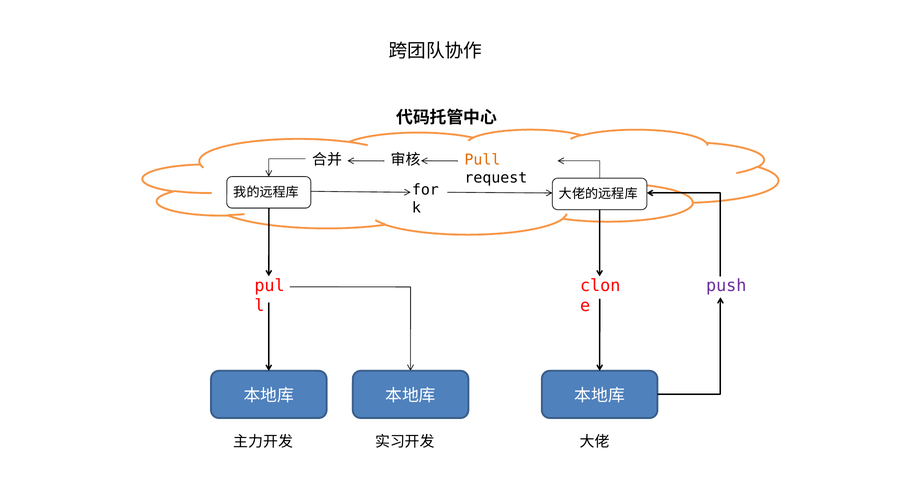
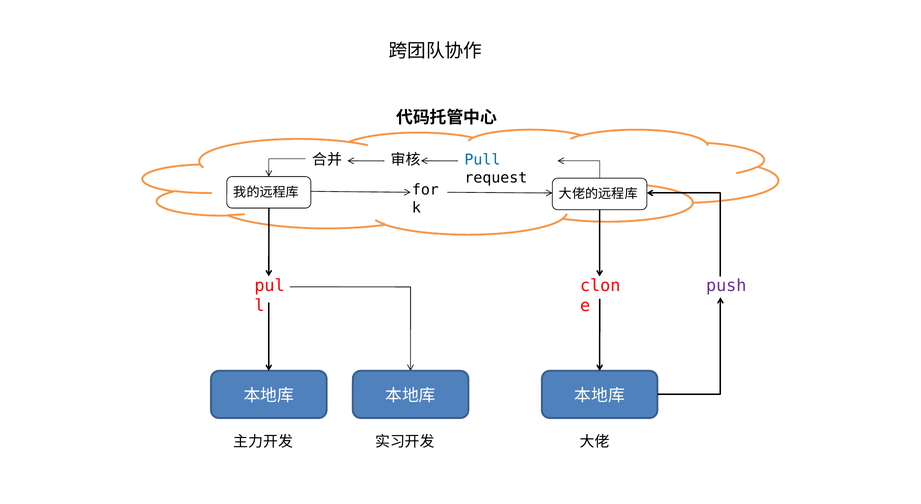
Pull colour: orange -> blue
